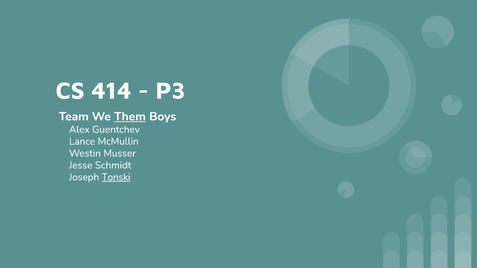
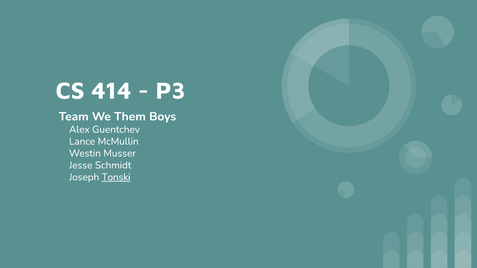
Them underline: present -> none
